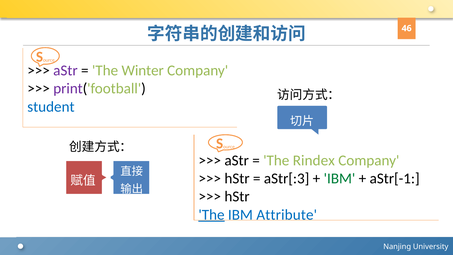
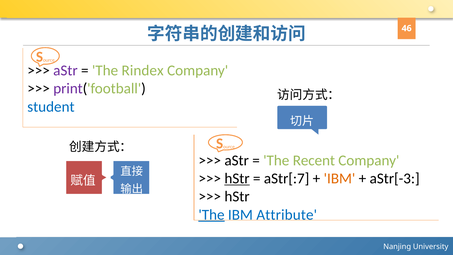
Winter: Winter -> Rindex
Rindex: Rindex -> Recent
hStr at (237, 178) underline: none -> present
aStr[:3: aStr[:3 -> aStr[:7
IBM at (339, 178) colour: green -> orange
aStr[-1: aStr[-1 -> aStr[-3
